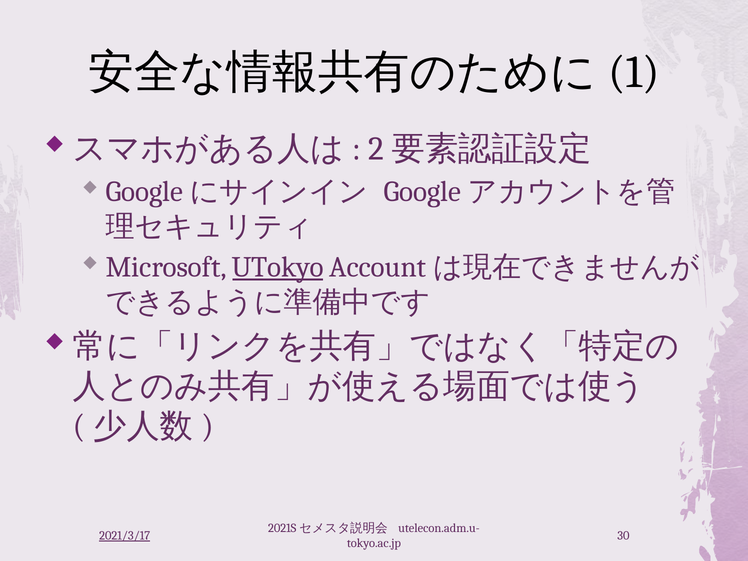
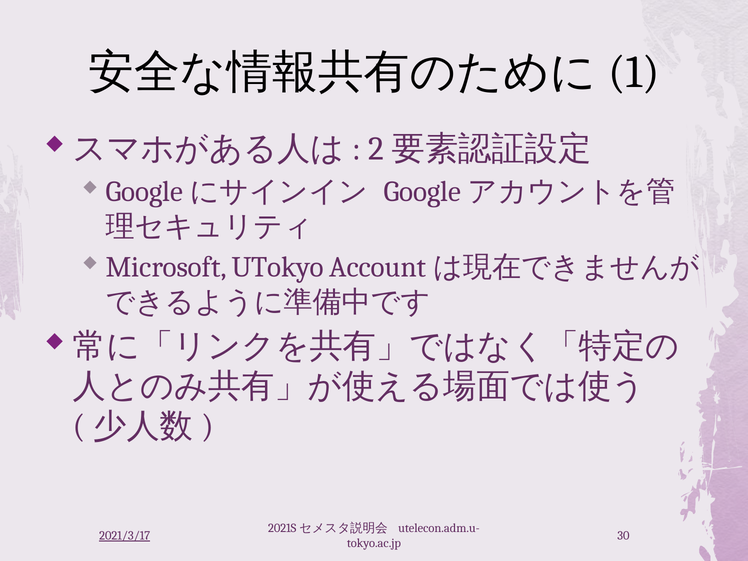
UTokyo underline: present -> none
